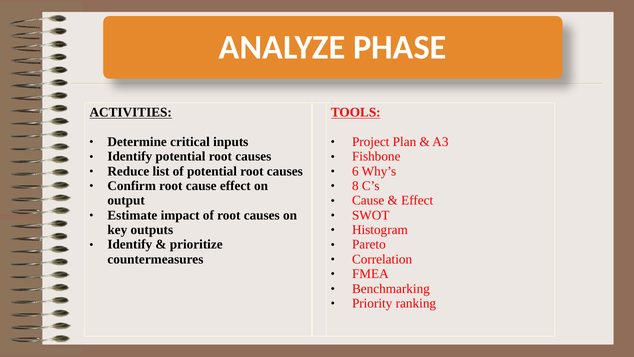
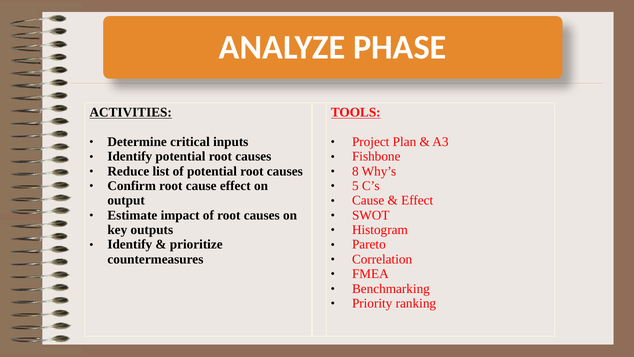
6: 6 -> 8
8: 8 -> 5
